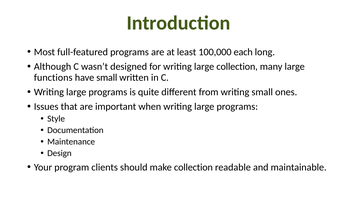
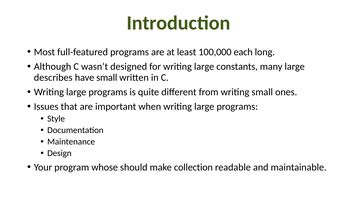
large collection: collection -> constants
functions: functions -> describes
clients: clients -> whose
